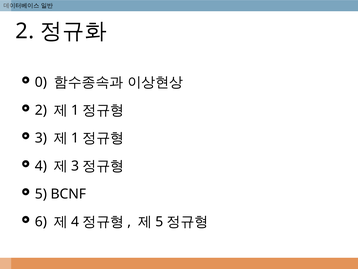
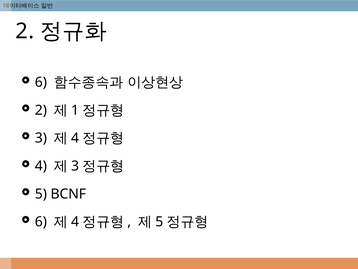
0 at (41, 82): 0 -> 6
1 at (75, 138): 1 -> 4
